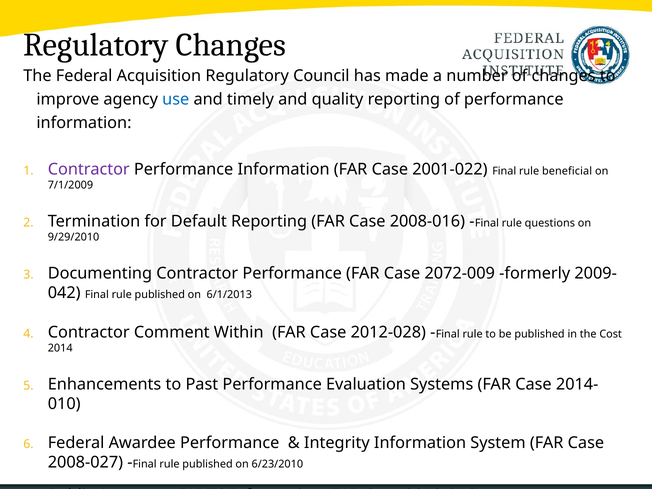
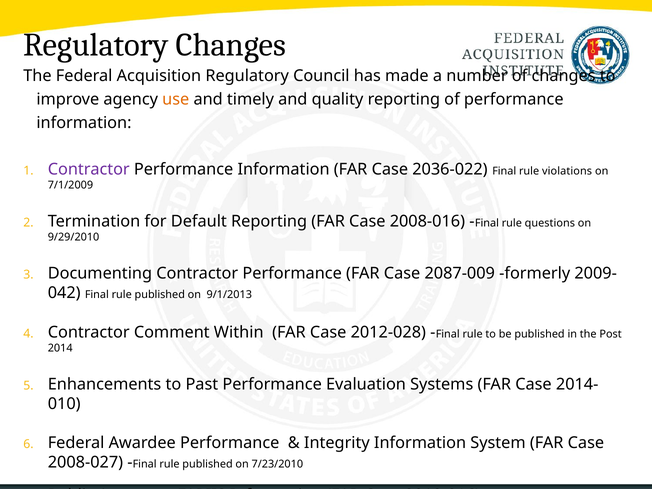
use colour: blue -> orange
2001-022: 2001-022 -> 2036-022
beneficial: beneficial -> violations
2072-009: 2072-009 -> 2087-009
6/1/2013: 6/1/2013 -> 9/1/2013
Cost: Cost -> Post
6/23/2010: 6/23/2010 -> 7/23/2010
